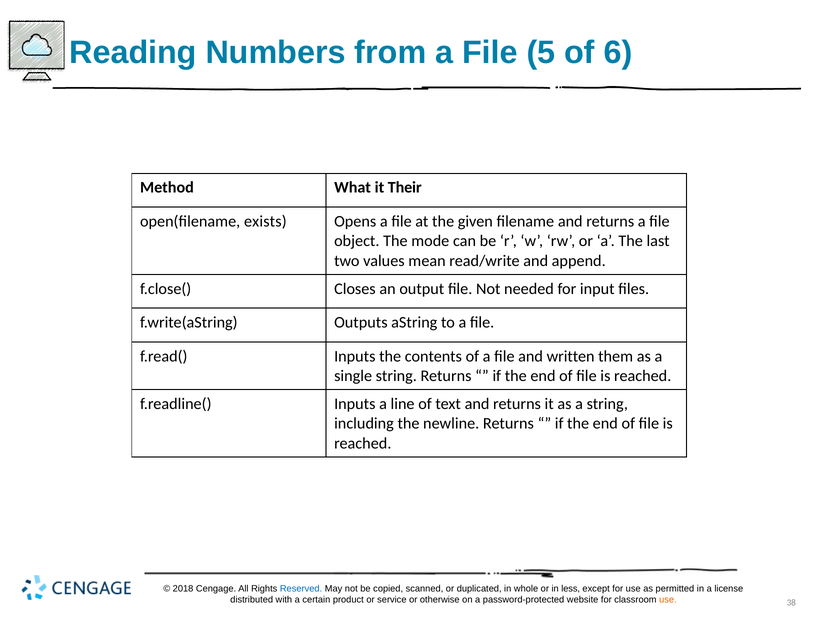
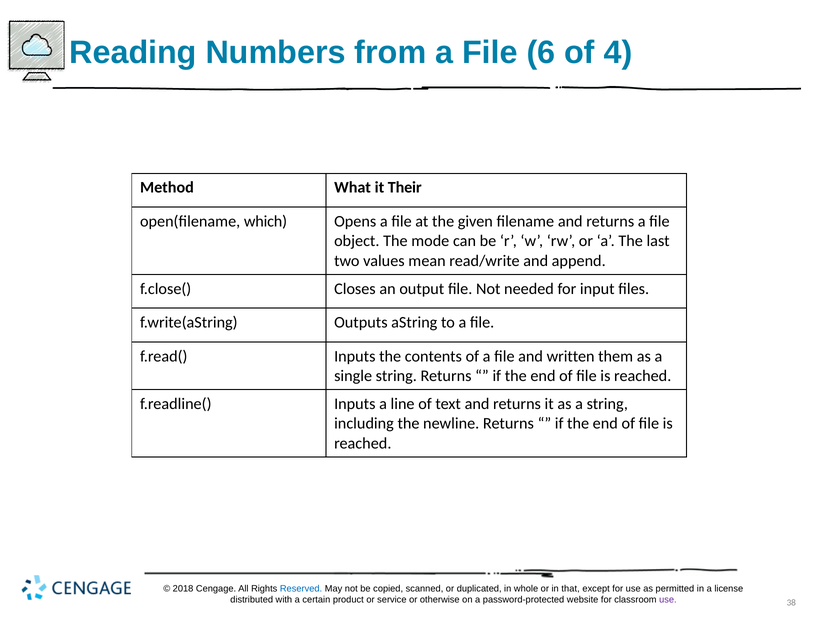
5: 5 -> 6
6: 6 -> 4
exists: exists -> which
less: less -> that
use at (668, 600) colour: orange -> purple
